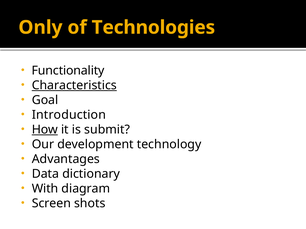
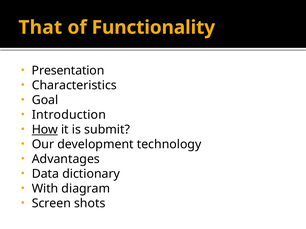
Only: Only -> That
Technologies: Technologies -> Functionality
Functionality: Functionality -> Presentation
Characteristics underline: present -> none
